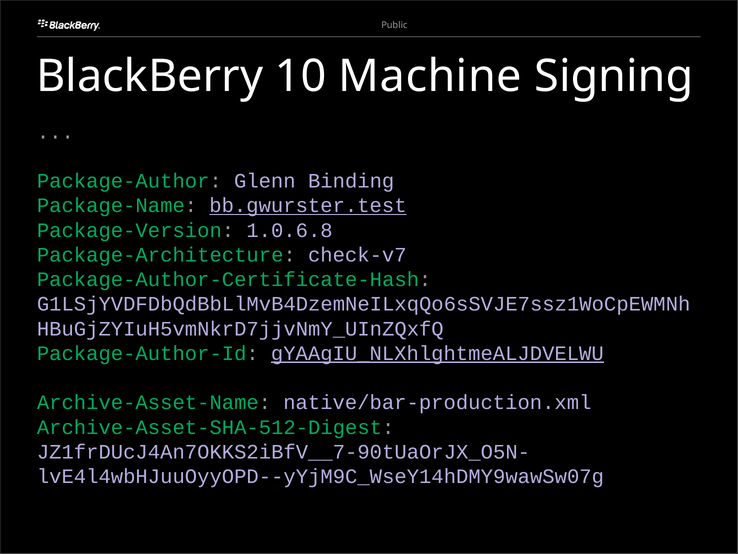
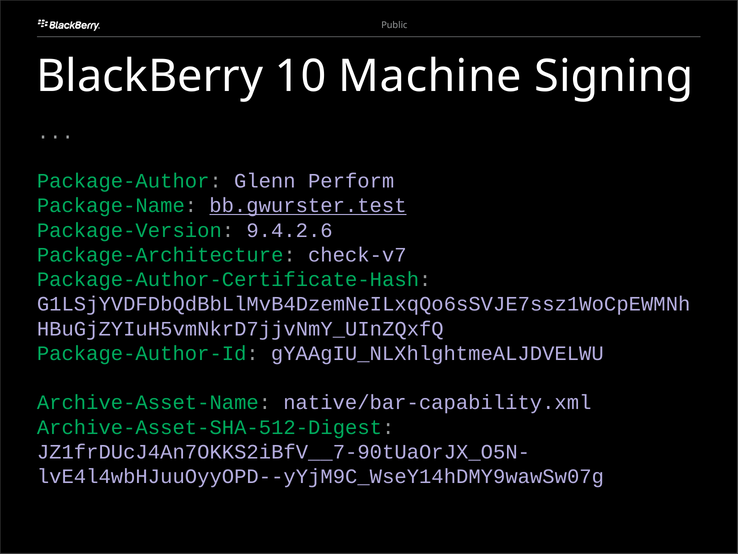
Binding: Binding -> Perform
1.0.6.8: 1.0.6.8 -> 9.4.2.6
gYAAgIU_NLXhlghtmeALJDVELWU underline: present -> none
native/bar-production.xml: native/bar-production.xml -> native/bar-capability.xml
